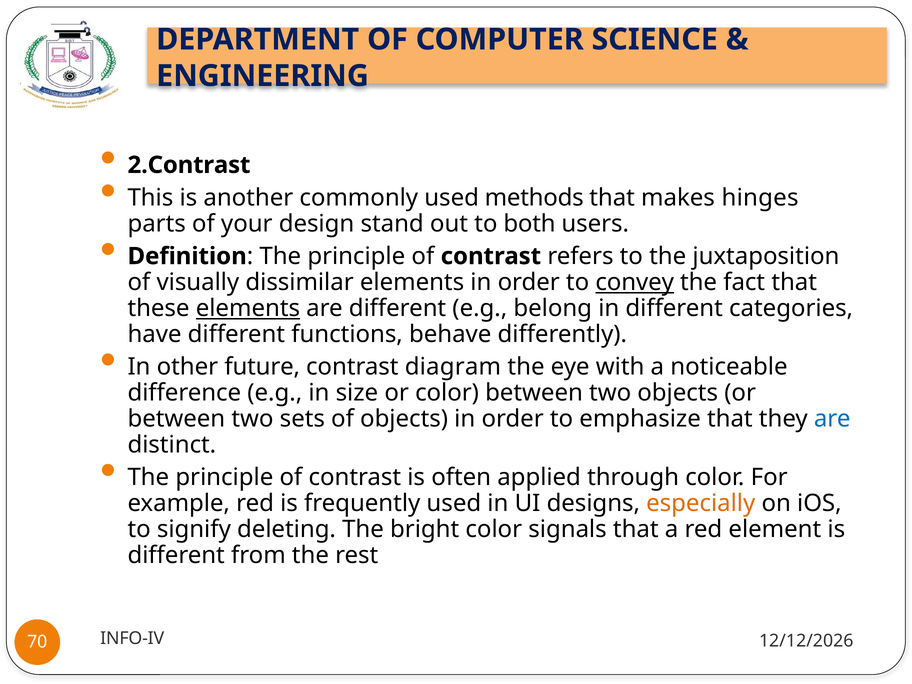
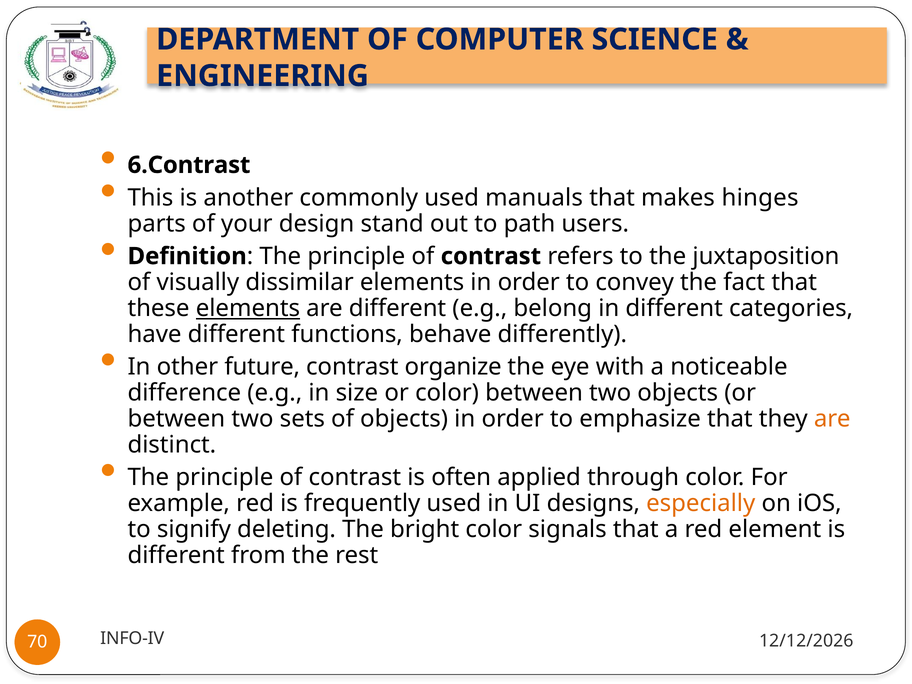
2.Contrast: 2.Contrast -> 6.Contrast
methods: methods -> manuals
both: both -> path
convey underline: present -> none
diagram: diagram -> organize
are at (832, 419) colour: blue -> orange
